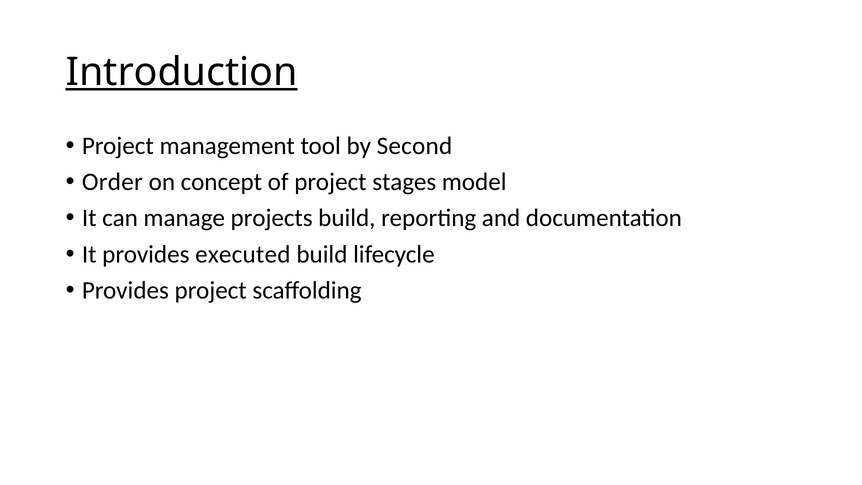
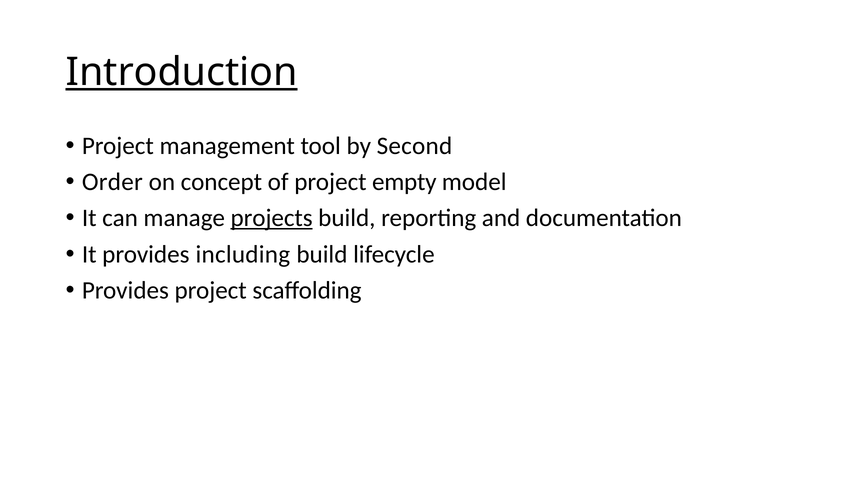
stages: stages -> empty
projects underline: none -> present
executed: executed -> including
